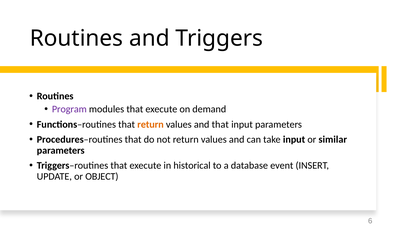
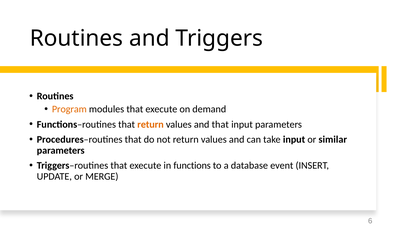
Program colour: purple -> orange
historical: historical -> functions
OBJECT: OBJECT -> MERGE
